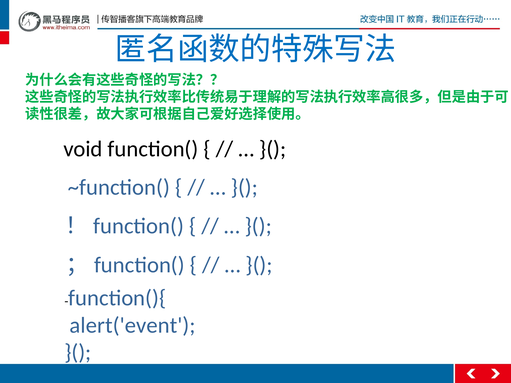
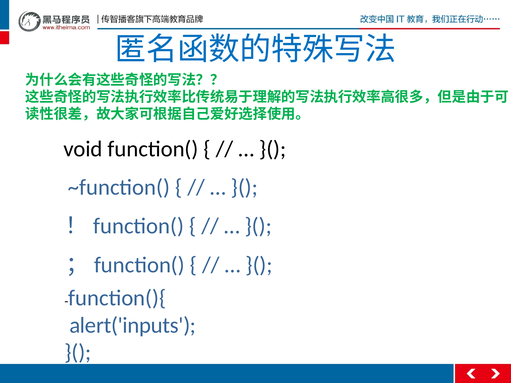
alert('event: alert('event -> alert('inputs
